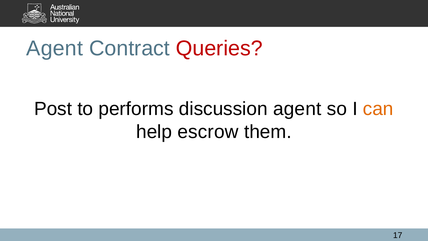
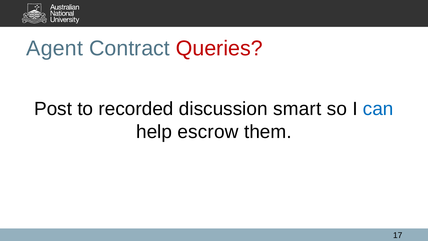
performs: performs -> recorded
discussion agent: agent -> smart
can colour: orange -> blue
